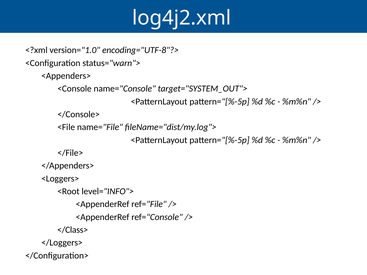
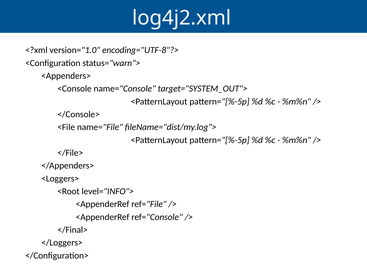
</Class>: </Class> -> </Final>
